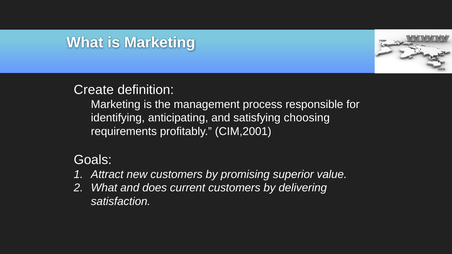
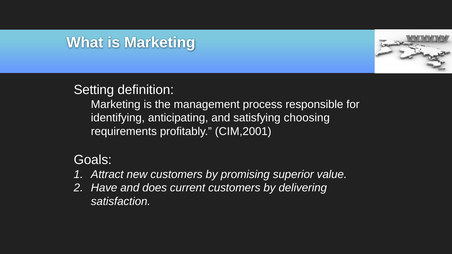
Create: Create -> Setting
What at (104, 188): What -> Have
